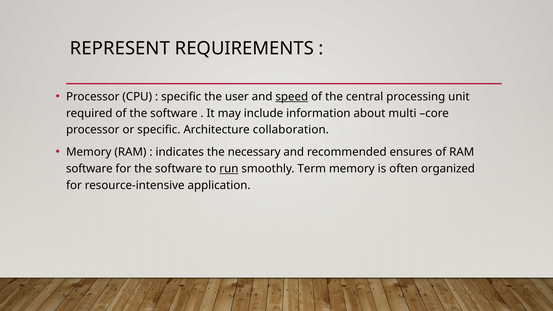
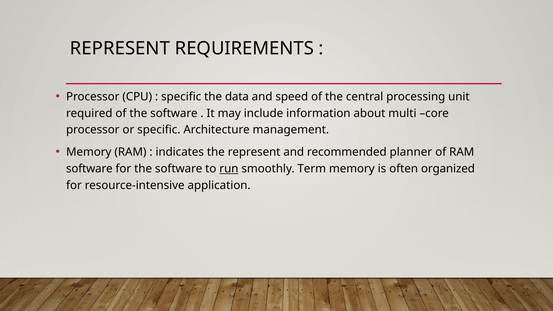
user: user -> data
speed underline: present -> none
collaboration: collaboration -> management
the necessary: necessary -> represent
ensures: ensures -> planner
